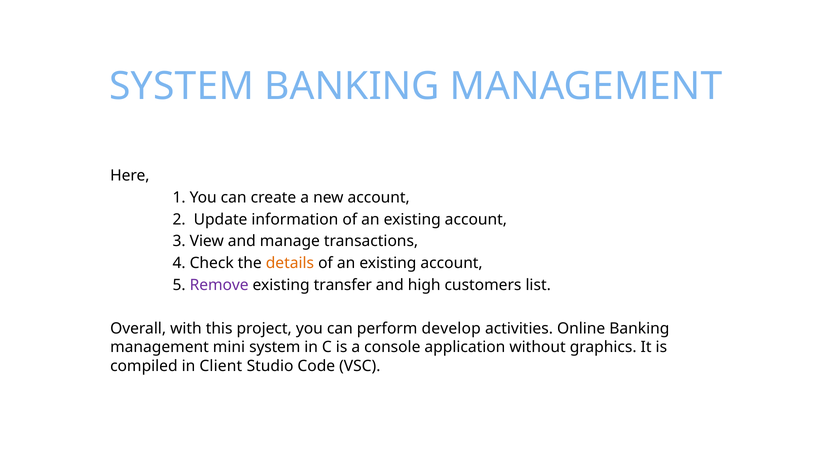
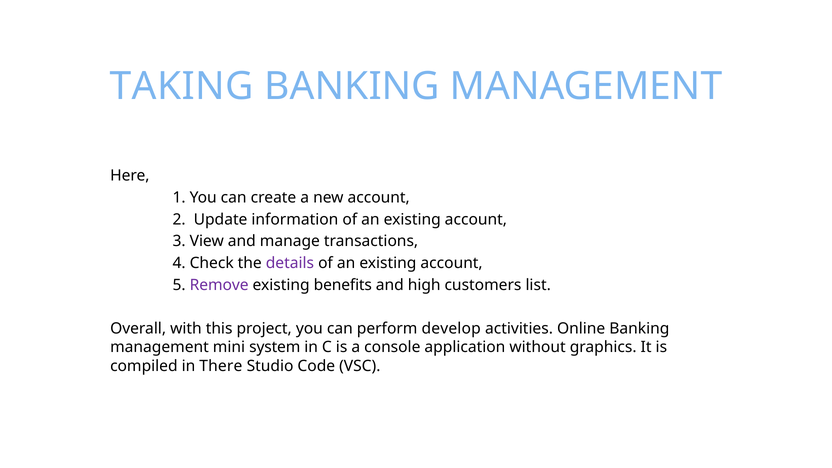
SYSTEM at (182, 86): SYSTEM -> TAKING
details colour: orange -> purple
transfer: transfer -> benefits
Client: Client -> There
